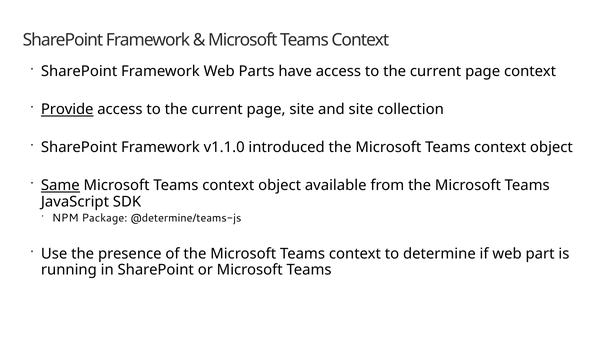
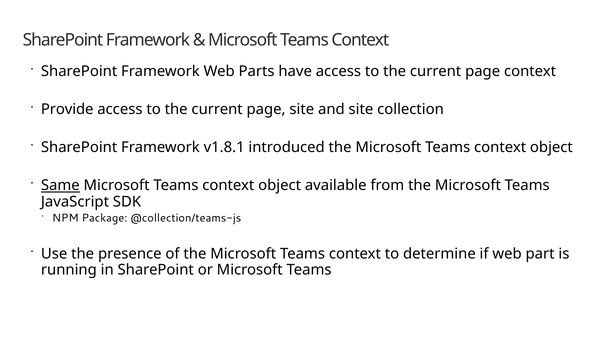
Provide underline: present -> none
v1.1.0: v1.1.0 -> v1.8.1
@determine/teams-js: @determine/teams-js -> @collection/teams-js
